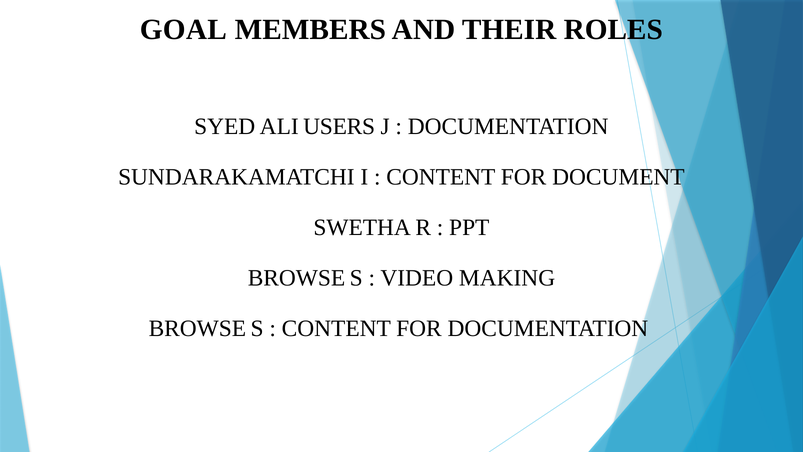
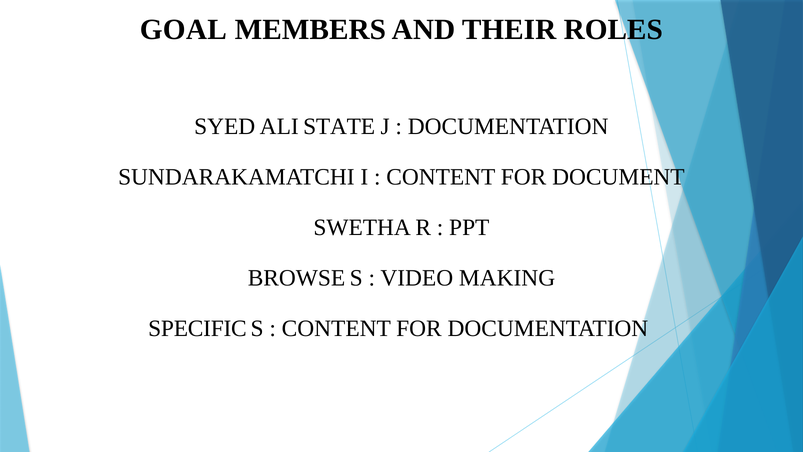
USERS: USERS -> STATE
BROWSE at (197, 328): BROWSE -> SPECIFIC
